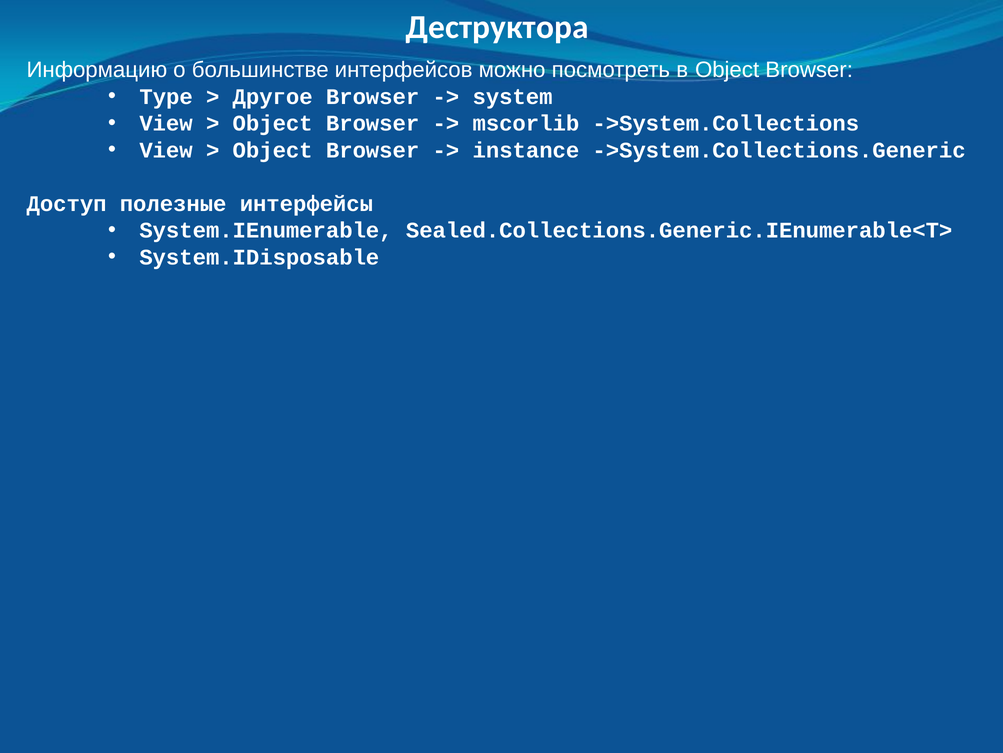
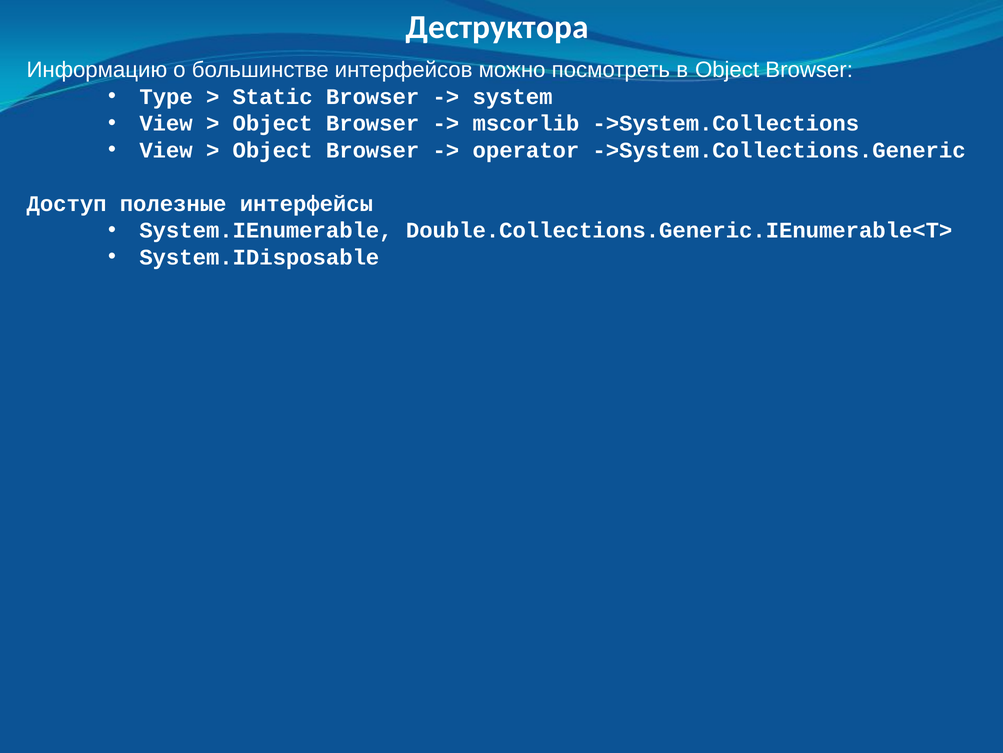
Другое: Другое -> Static
instance: instance -> operator
Sealed.Collections.Generic.IEnumerable<T>: Sealed.Collections.Generic.IEnumerable<T> -> Double.Collections.Generic.IEnumerable<T>
